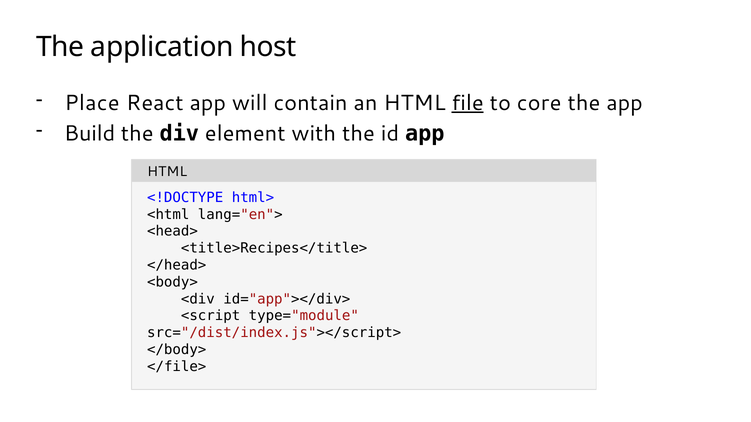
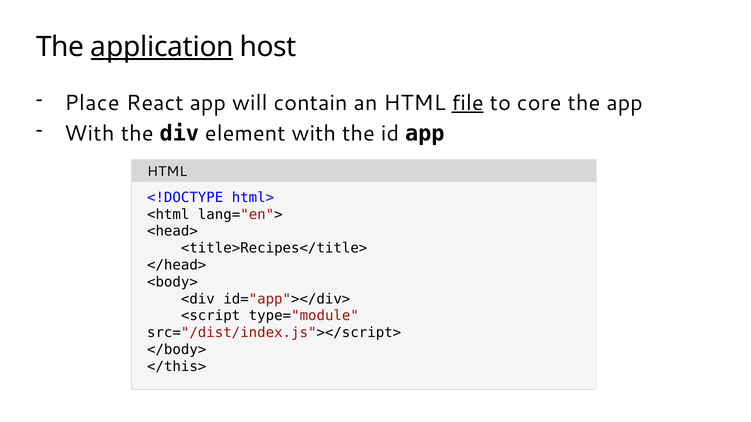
application underline: none -> present
Build at (90, 134): Build -> With
</file>: </file> -> </this>
